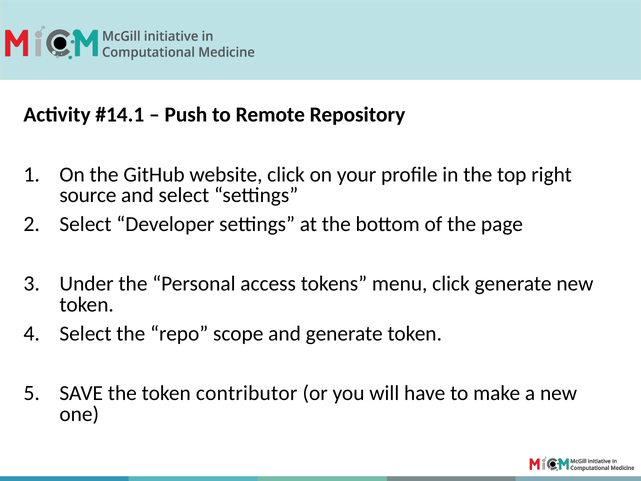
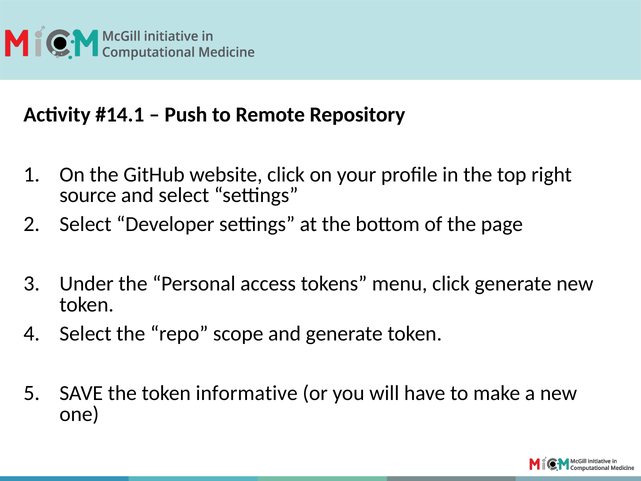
contributor: contributor -> informative
